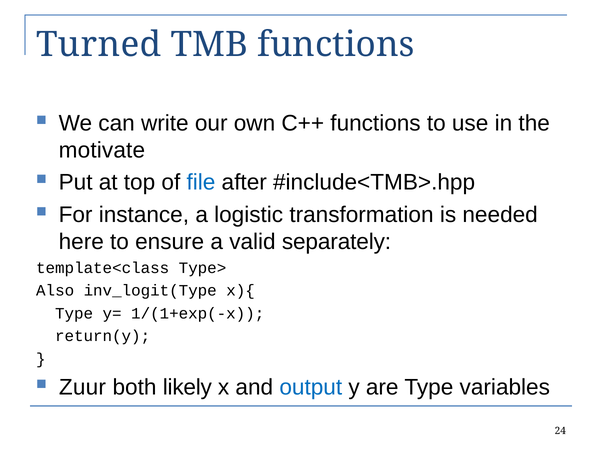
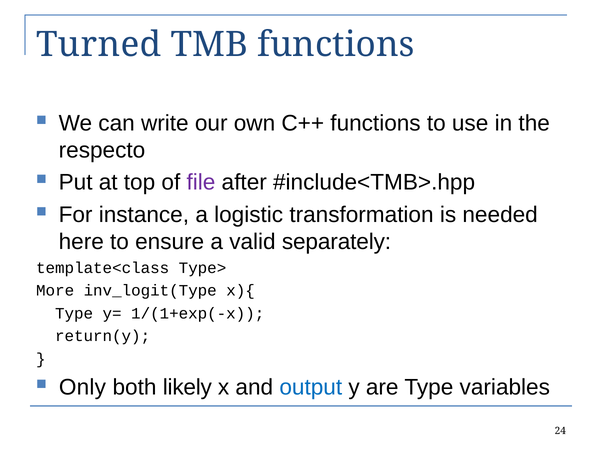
motivate: motivate -> respecto
file colour: blue -> purple
Also: Also -> More
Zuur: Zuur -> Only
